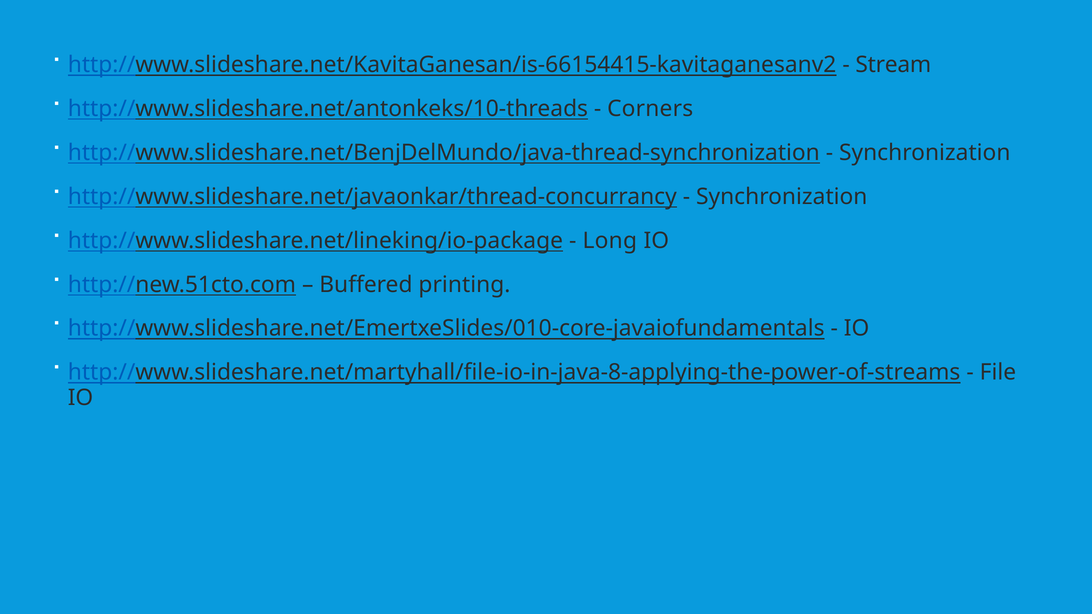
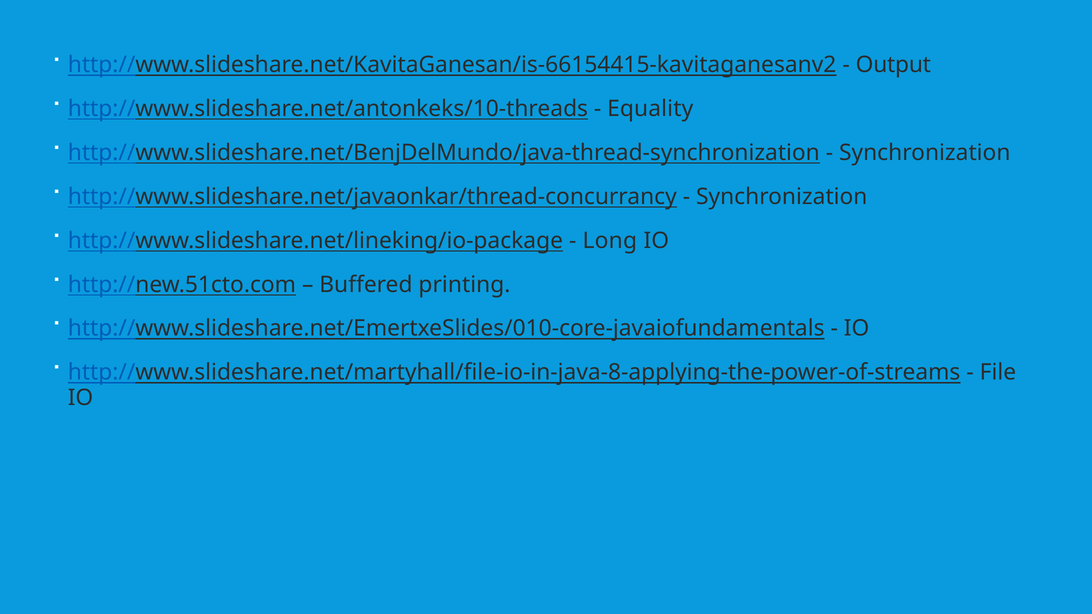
Stream: Stream -> Output
Corners: Corners -> Equality
